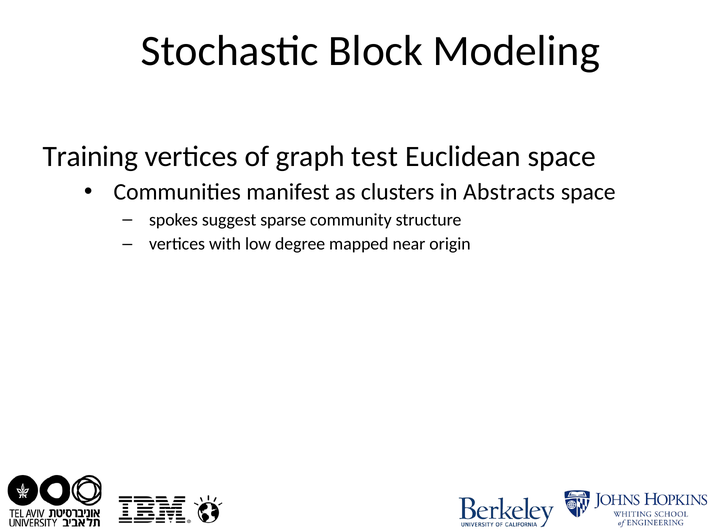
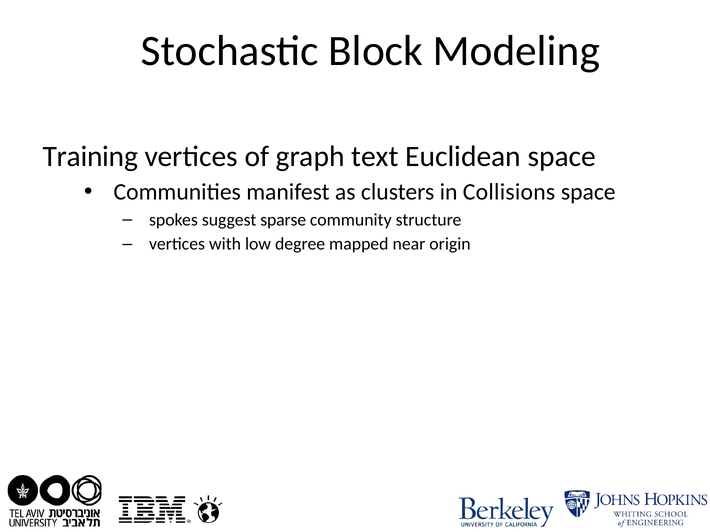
test: test -> text
Abstracts: Abstracts -> Collisions
